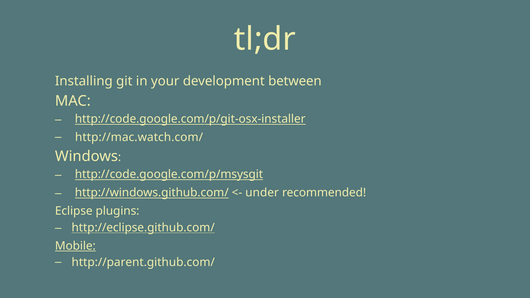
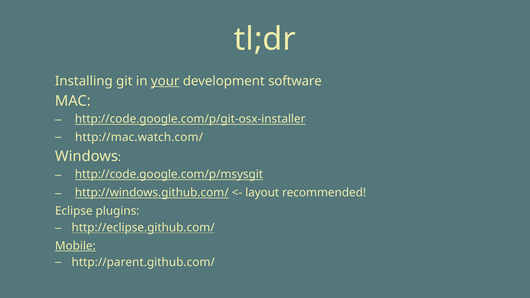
your underline: none -> present
between: between -> software
under: under -> layout
